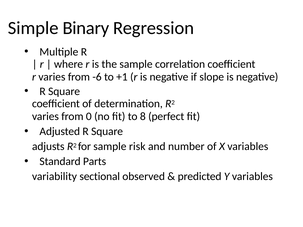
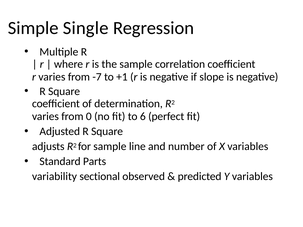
Binary: Binary -> Single
-6: -6 -> -7
8: 8 -> 6
risk: risk -> line
